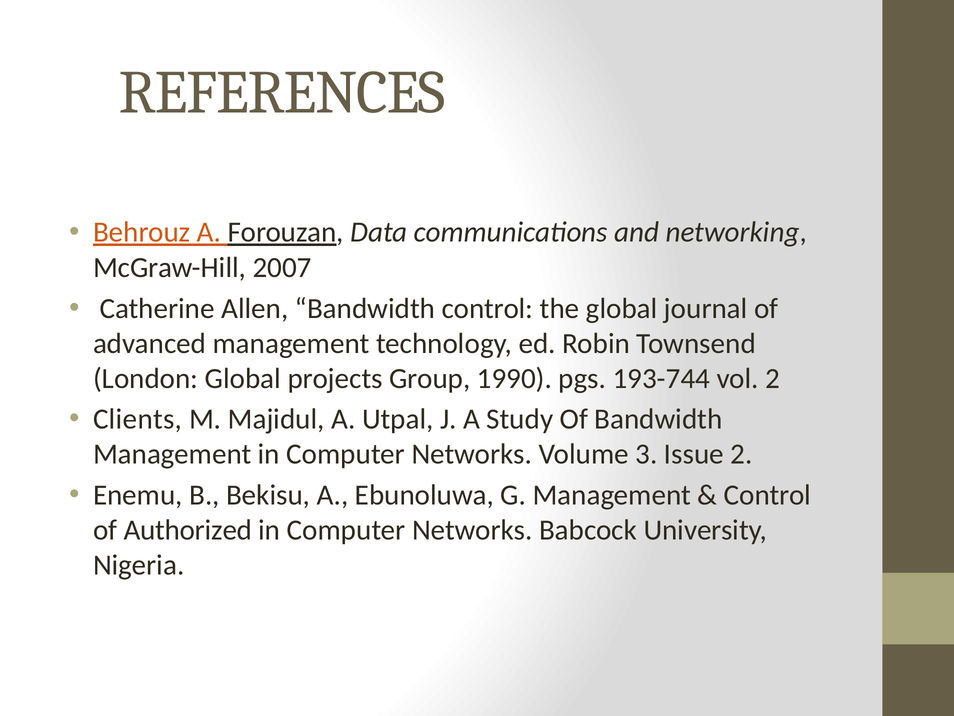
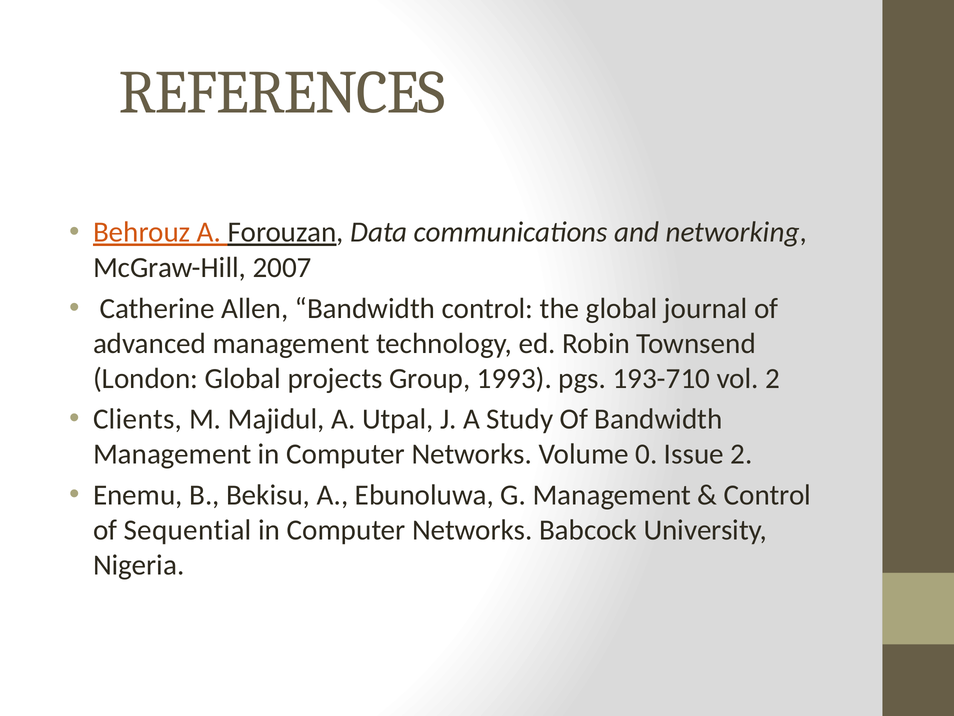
1990: 1990 -> 1993
193-744: 193-744 -> 193-710
3: 3 -> 0
Authorized: Authorized -> Sequential
